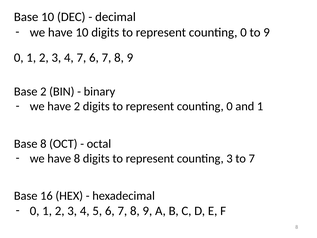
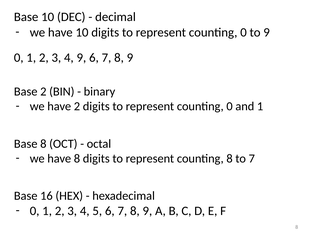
4 7: 7 -> 9
counting 3: 3 -> 8
